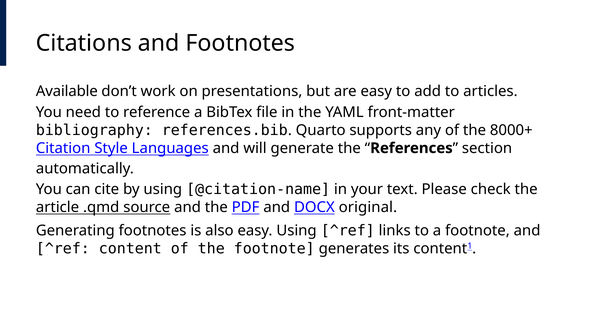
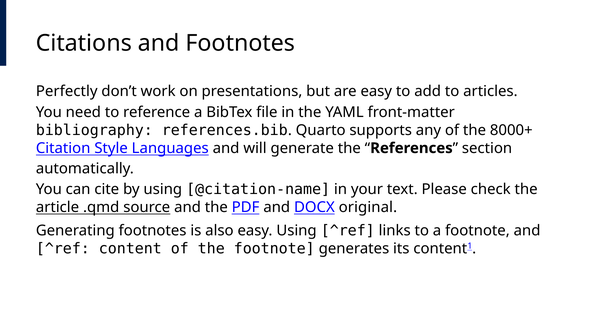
Available: Available -> Perfectly
